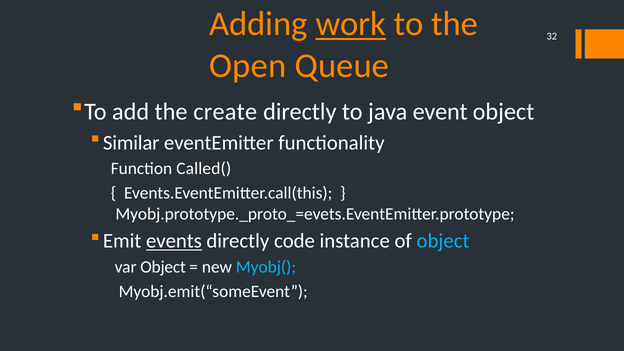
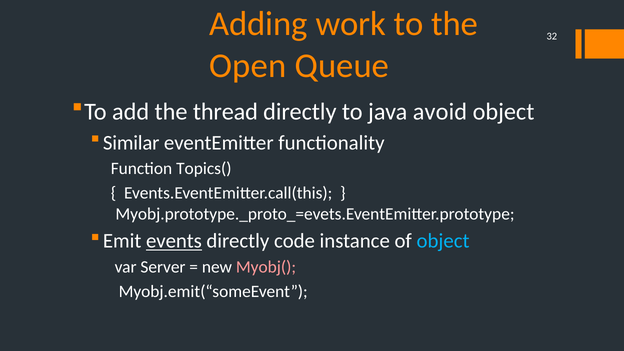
work underline: present -> none
create: create -> thread
event: event -> avoid
Called(: Called( -> Topics(
var Object: Object -> Server
Myobj( colour: light blue -> pink
